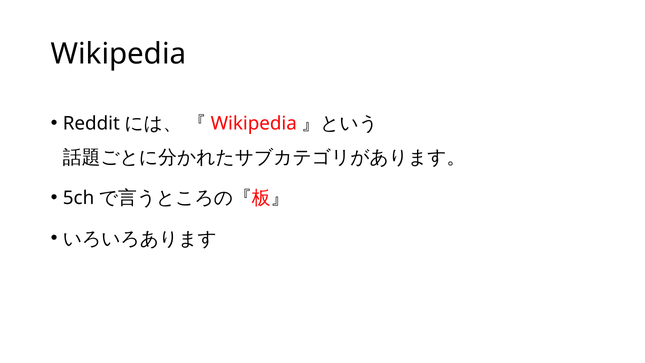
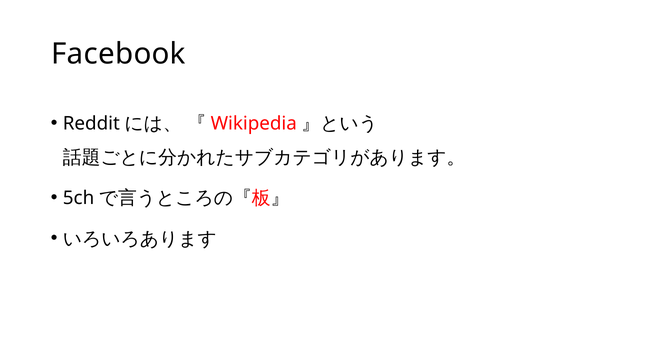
Wikipedia at (119, 54): Wikipedia -> Facebook
